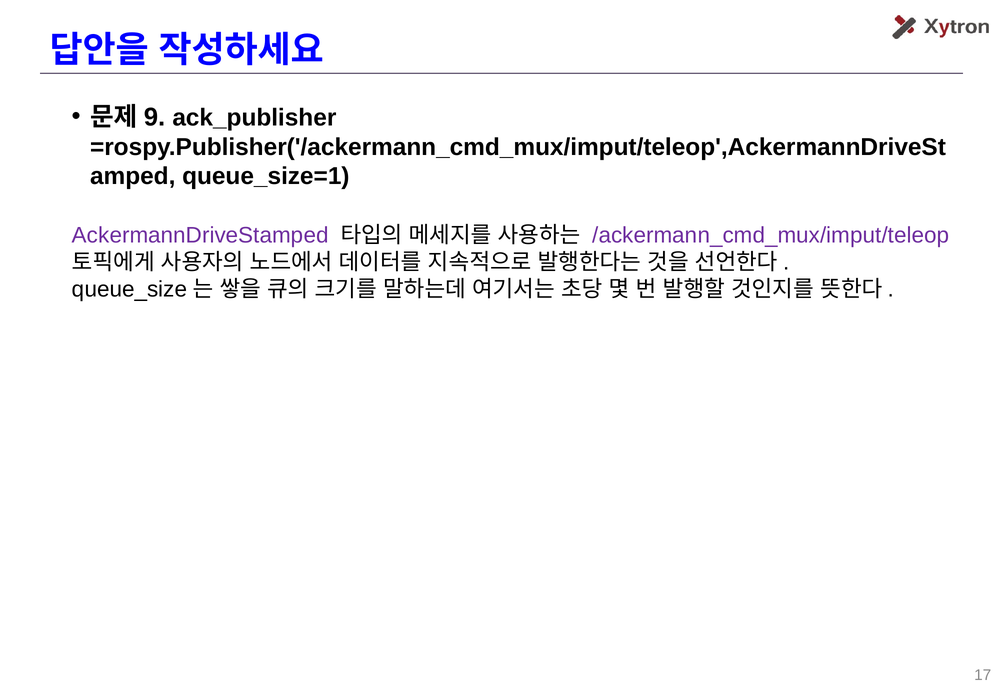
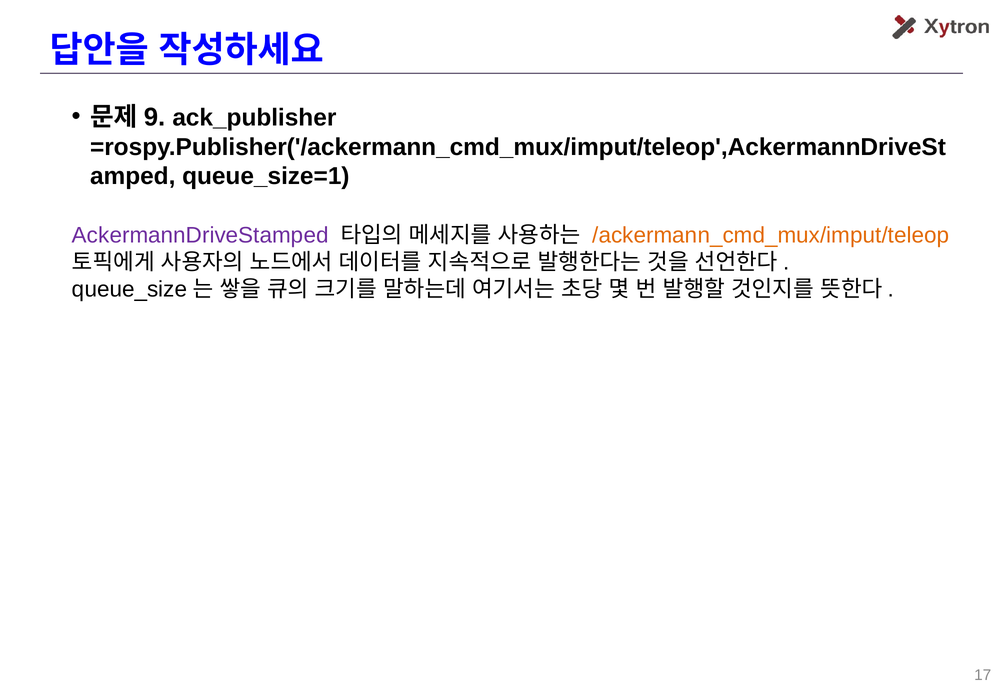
/ackermann_cmd_mux/imput/teleop colour: purple -> orange
